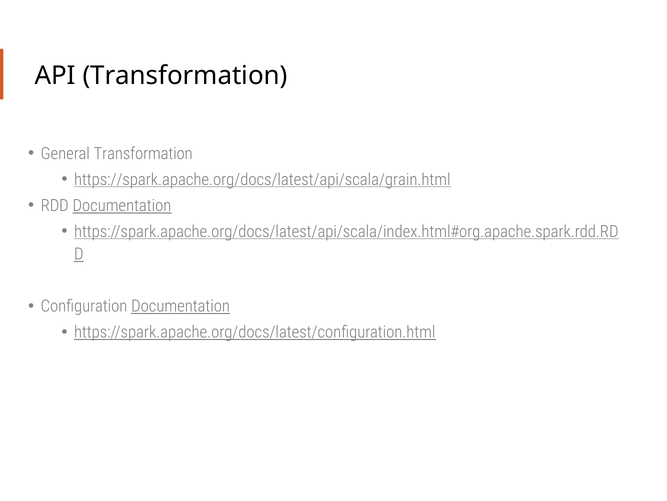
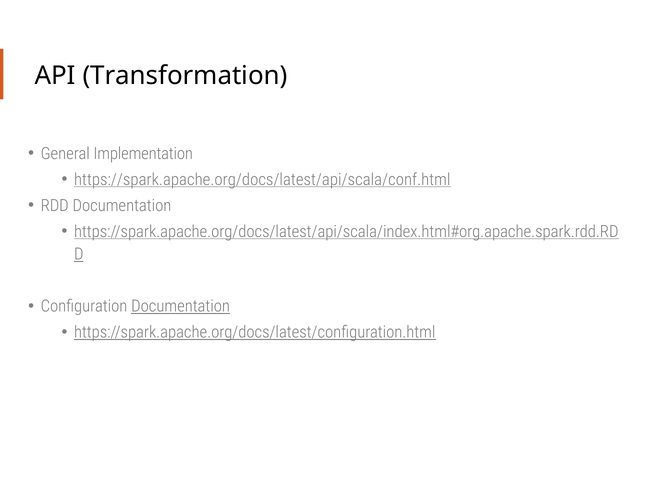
General Transformation: Transformation -> Implementation
https://spark.apache.org/docs/latest/api/scala/grain.html: https://spark.apache.org/docs/latest/api/scala/grain.html -> https://spark.apache.org/docs/latest/api/scala/conf.html
Documentation at (122, 205) underline: present -> none
